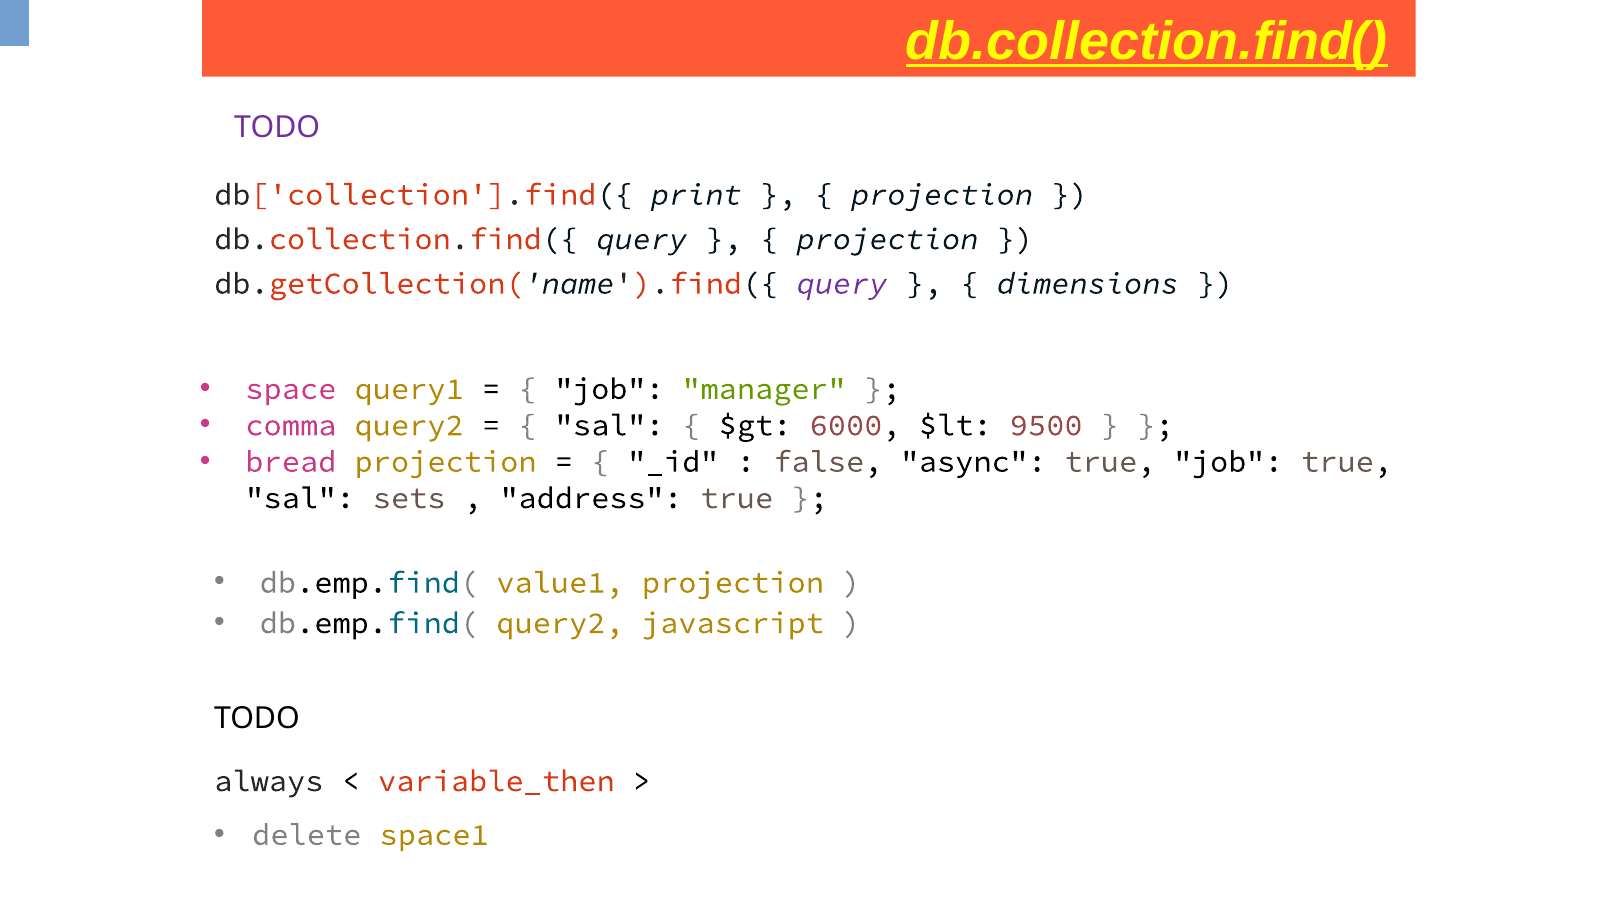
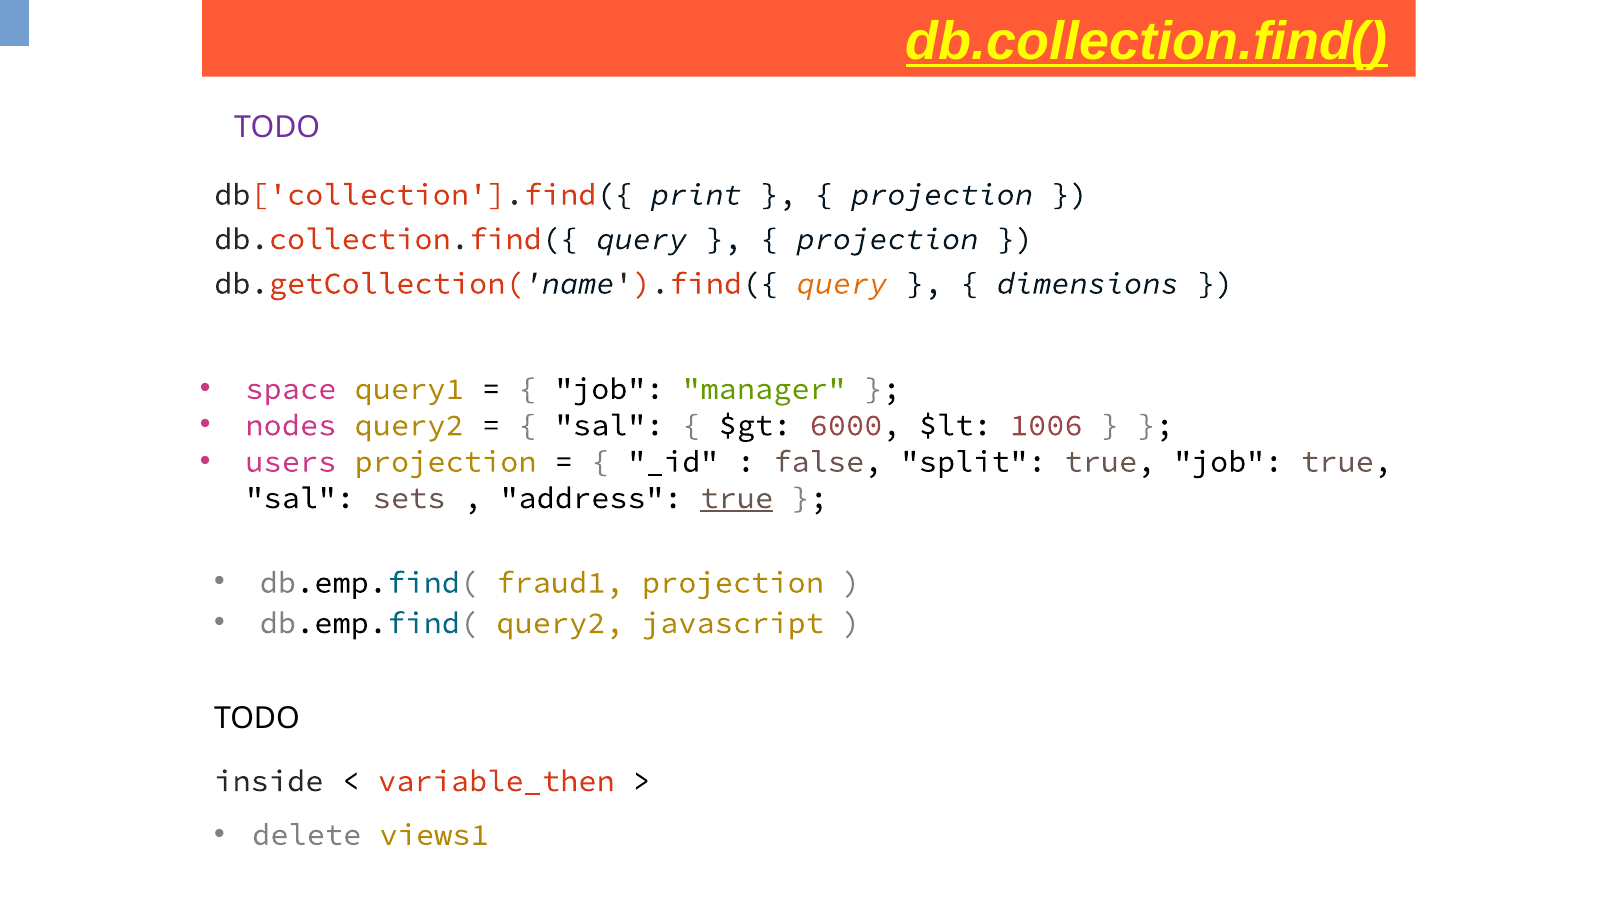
query at (842, 284) colour: purple -> orange
comma: comma -> nodes
9500: 9500 -> 1006
bread: bread -> users
async: async -> split
true at (737, 498) underline: none -> present
value1: value1 -> fraud1
always: always -> inside
space1: space1 -> views1
